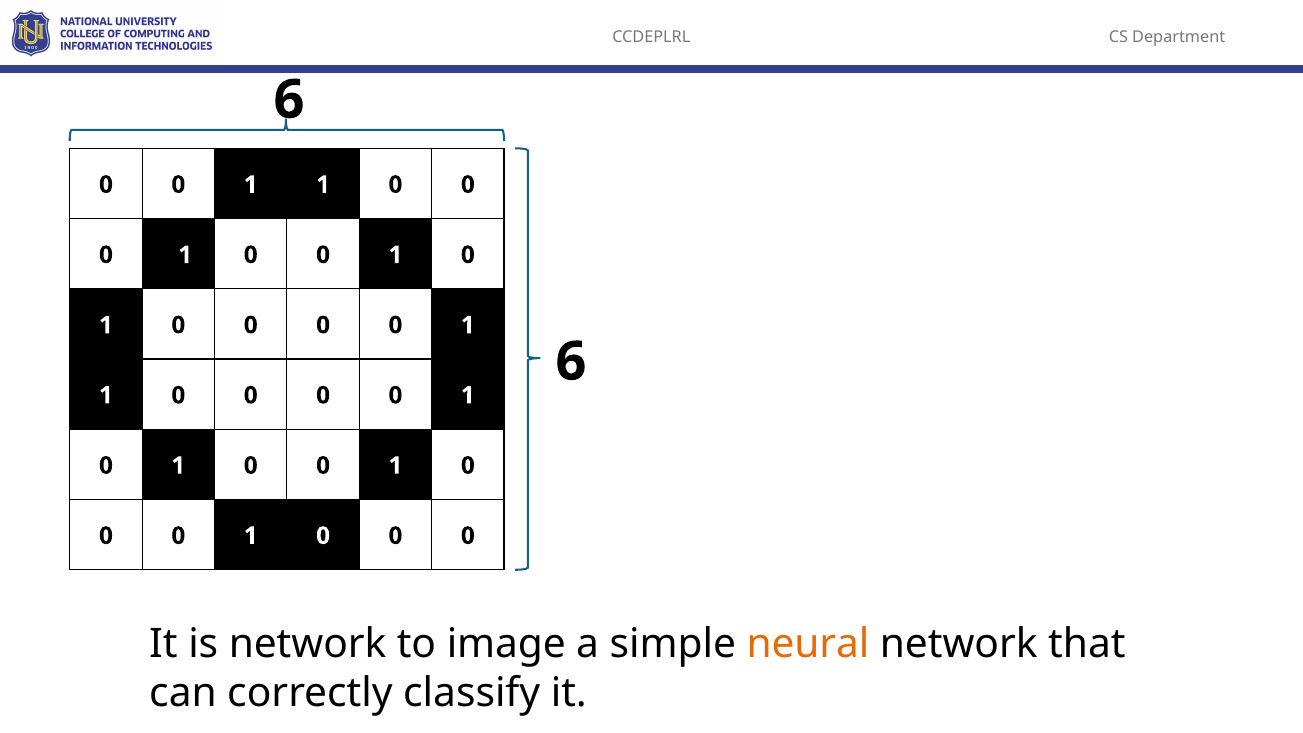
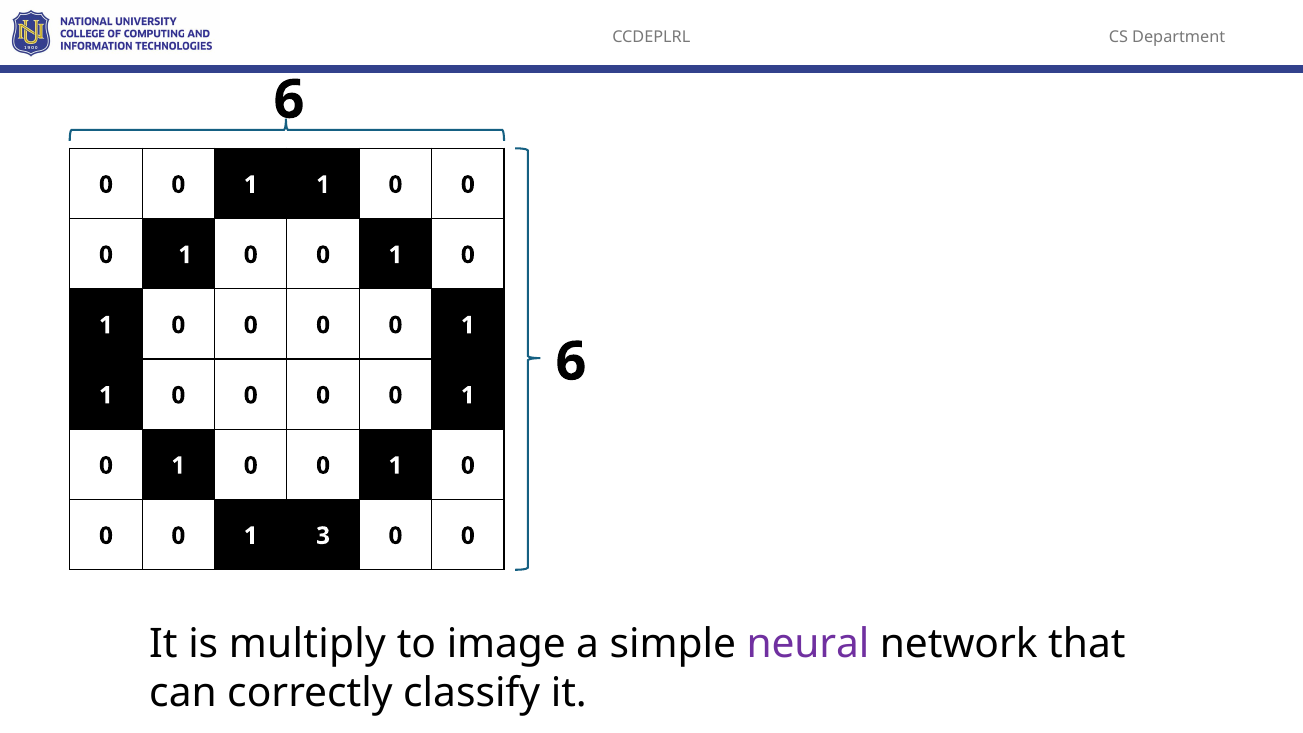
0 at (323, 536): 0 -> 3
is network: network -> multiply
neural colour: orange -> purple
